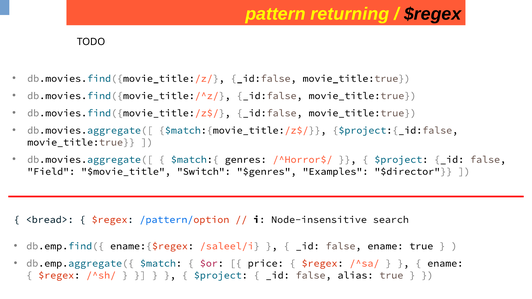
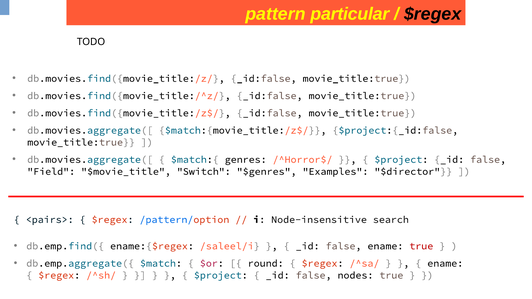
returning: returning -> particular
<bread>: <bread> -> <pairs>
true at (421, 246) colour: black -> red
price: price -> round
alias: alias -> nodes
